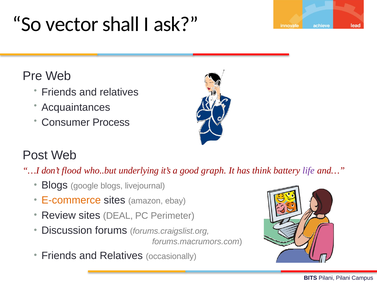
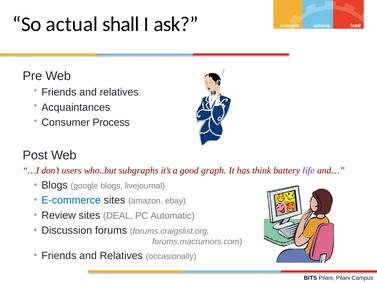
vector: vector -> actual
flood: flood -> users
underlying: underlying -> subgraphs
E-commerce colour: orange -> blue
Perimeter: Perimeter -> Automatic
